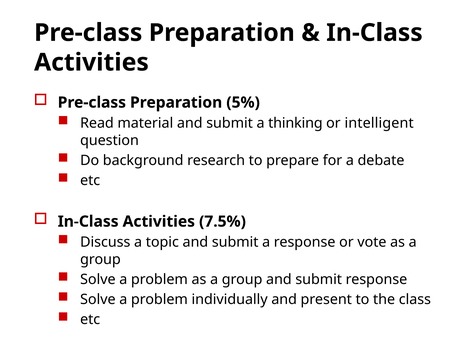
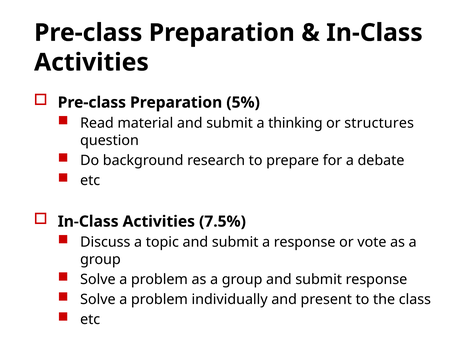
intelligent: intelligent -> structures
